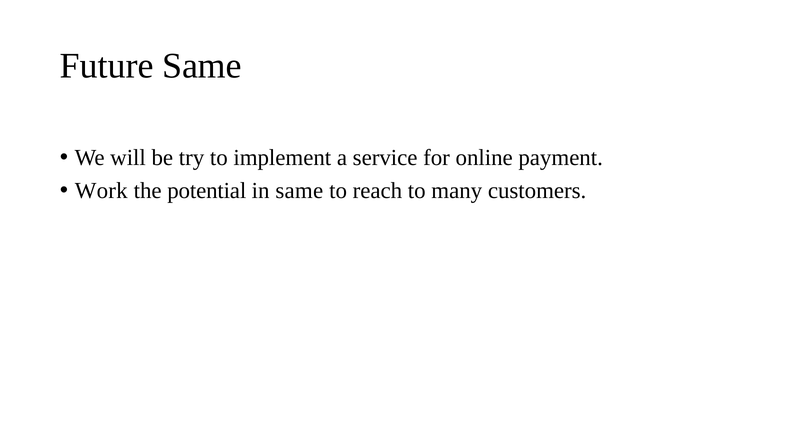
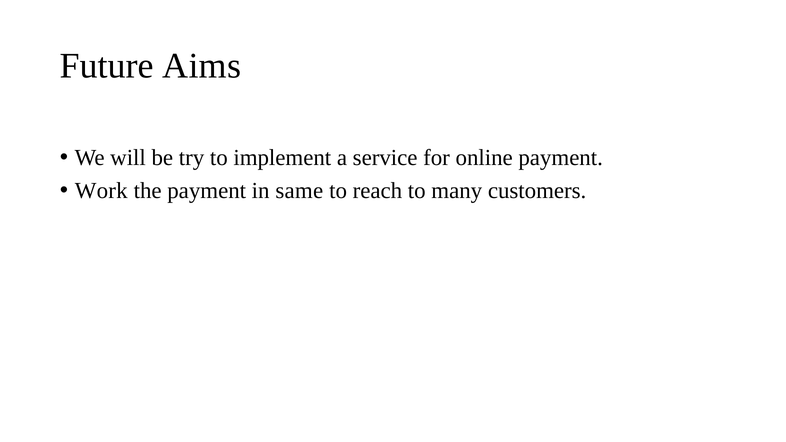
Future Same: Same -> Aims
the potential: potential -> payment
